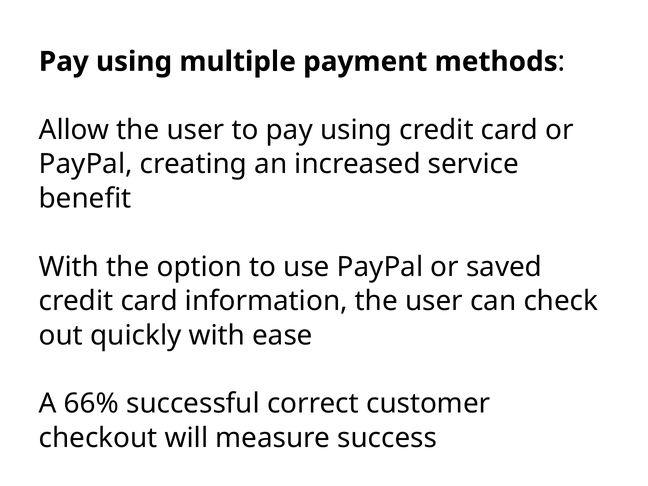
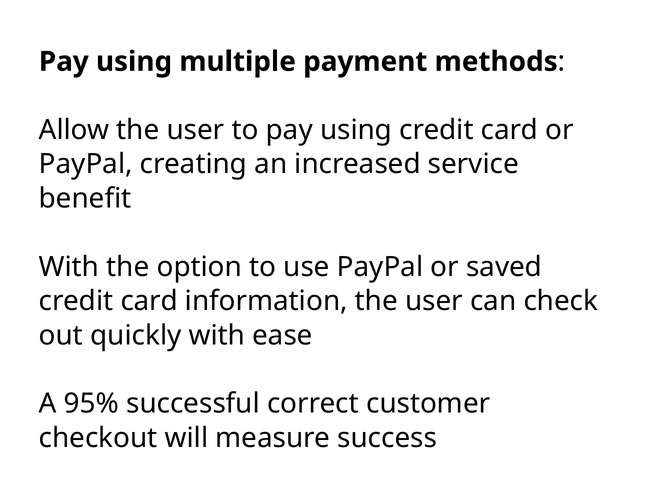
66%: 66% -> 95%
